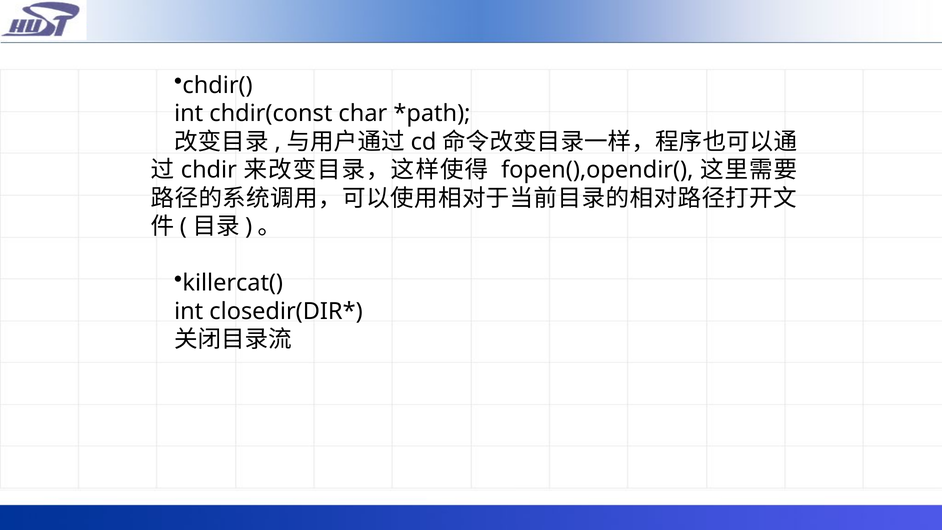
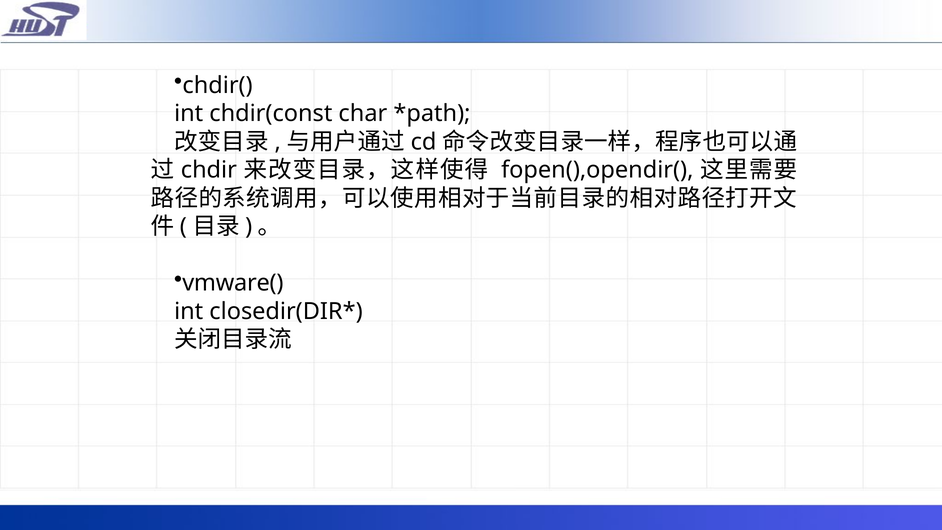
killercat(: killercat( -> vmware(
